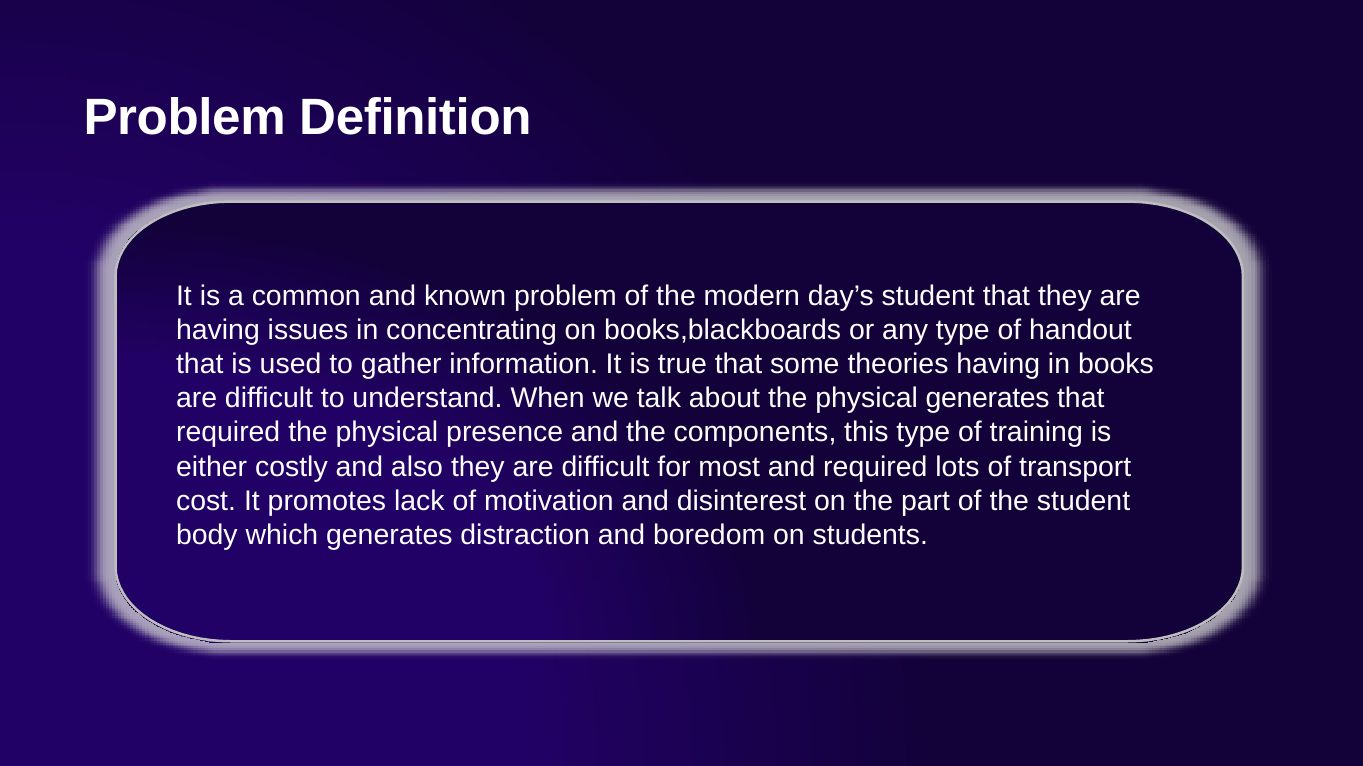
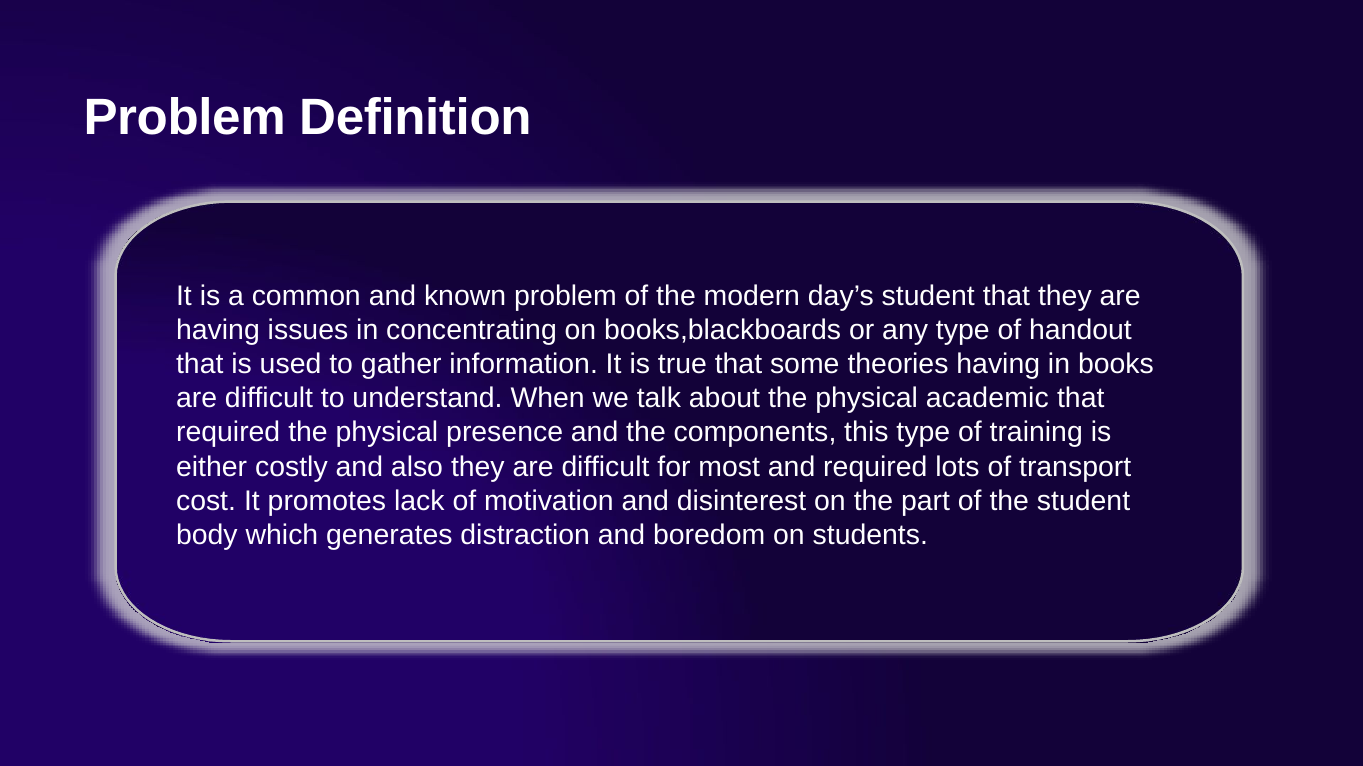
physical generates: generates -> academic
